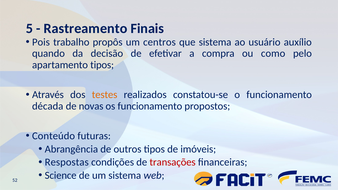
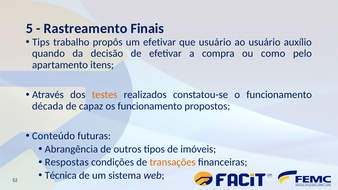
Pois: Pois -> Tips
um centros: centros -> efetivar
que sistema: sistema -> usuário
apartamento tipos: tipos -> itens
novas: novas -> capaz
transações colour: red -> orange
Science: Science -> Técnica
